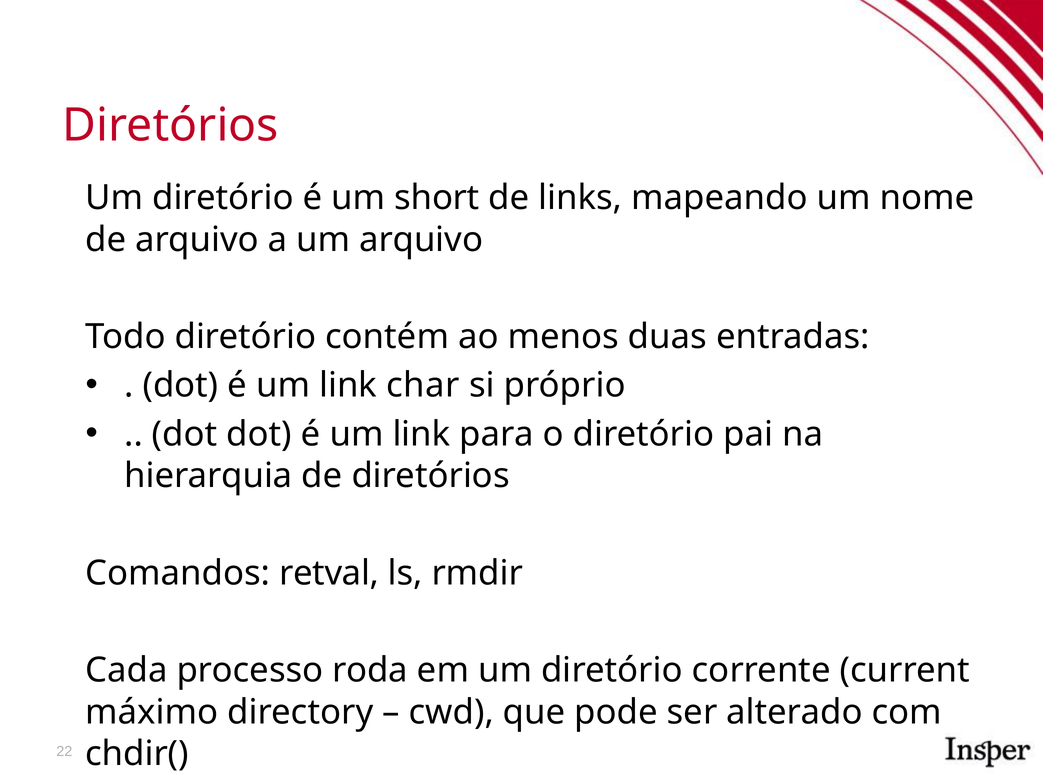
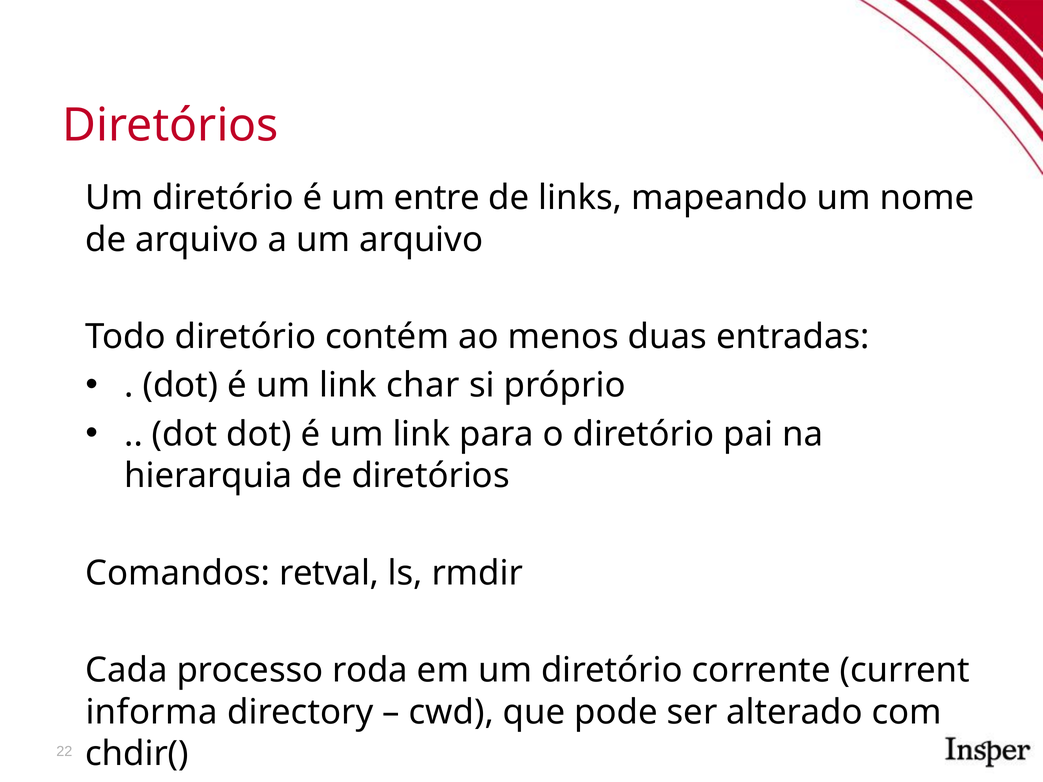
short: short -> entre
máximo: máximo -> informa
